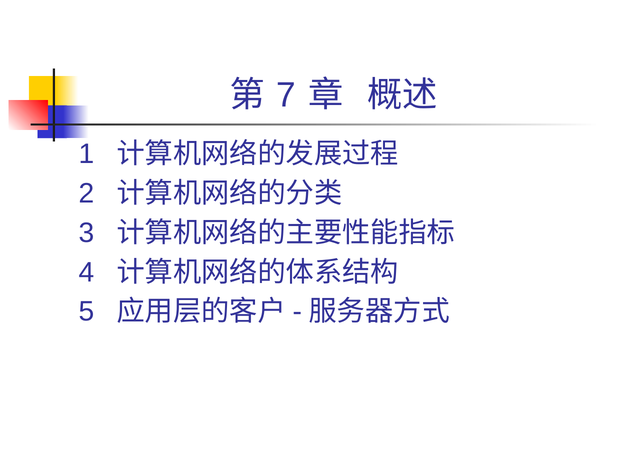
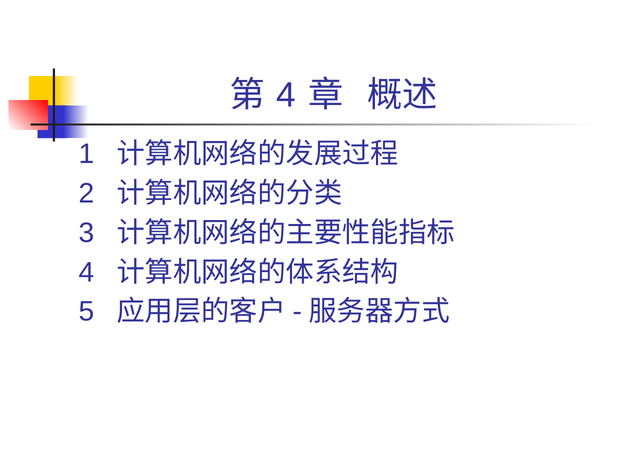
7 at (286, 95): 7 -> 4
